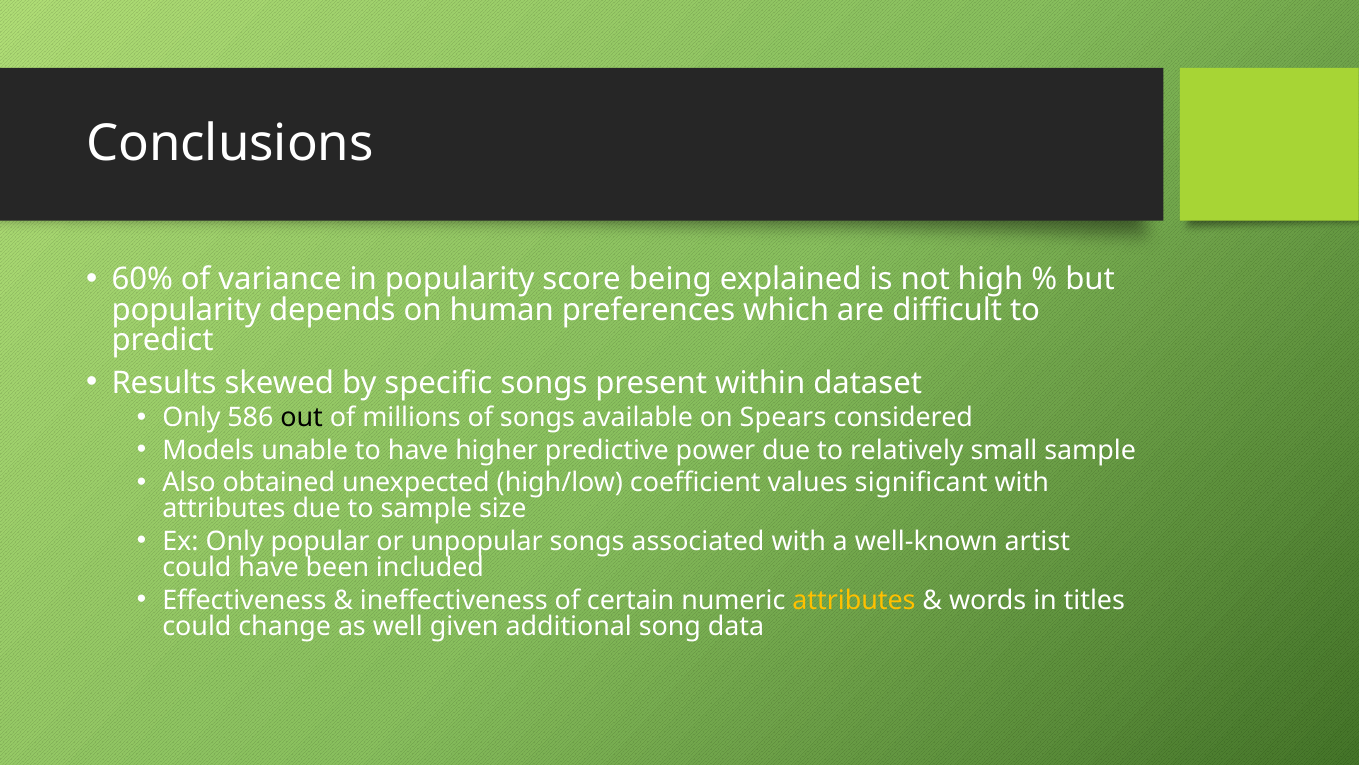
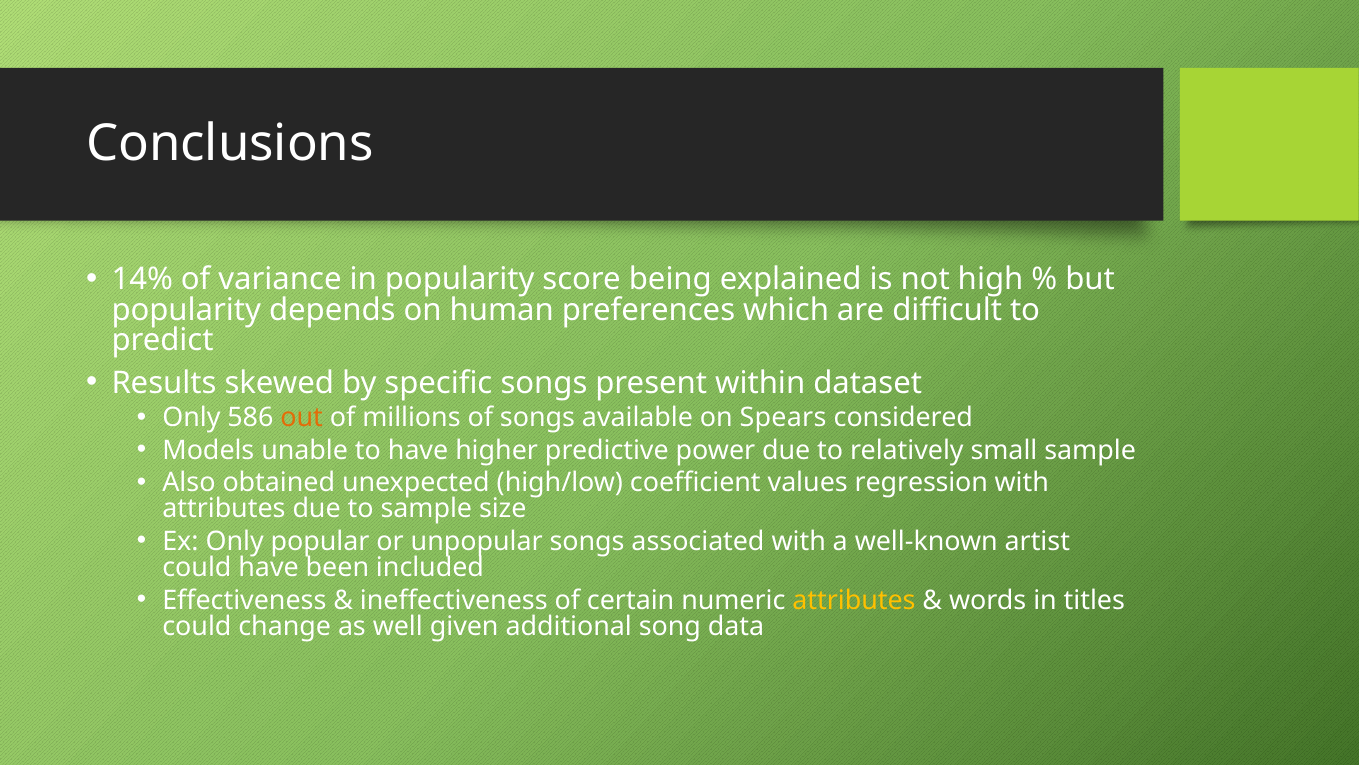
60%: 60% -> 14%
out colour: black -> orange
significant: significant -> regression
